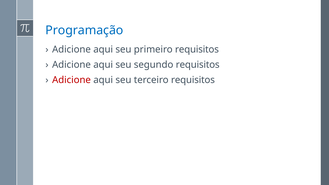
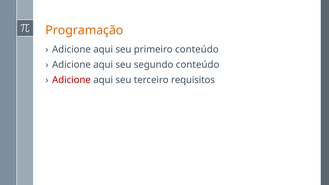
Programação colour: blue -> orange
primeiro requisitos: requisitos -> conteúdo
segundo requisitos: requisitos -> conteúdo
